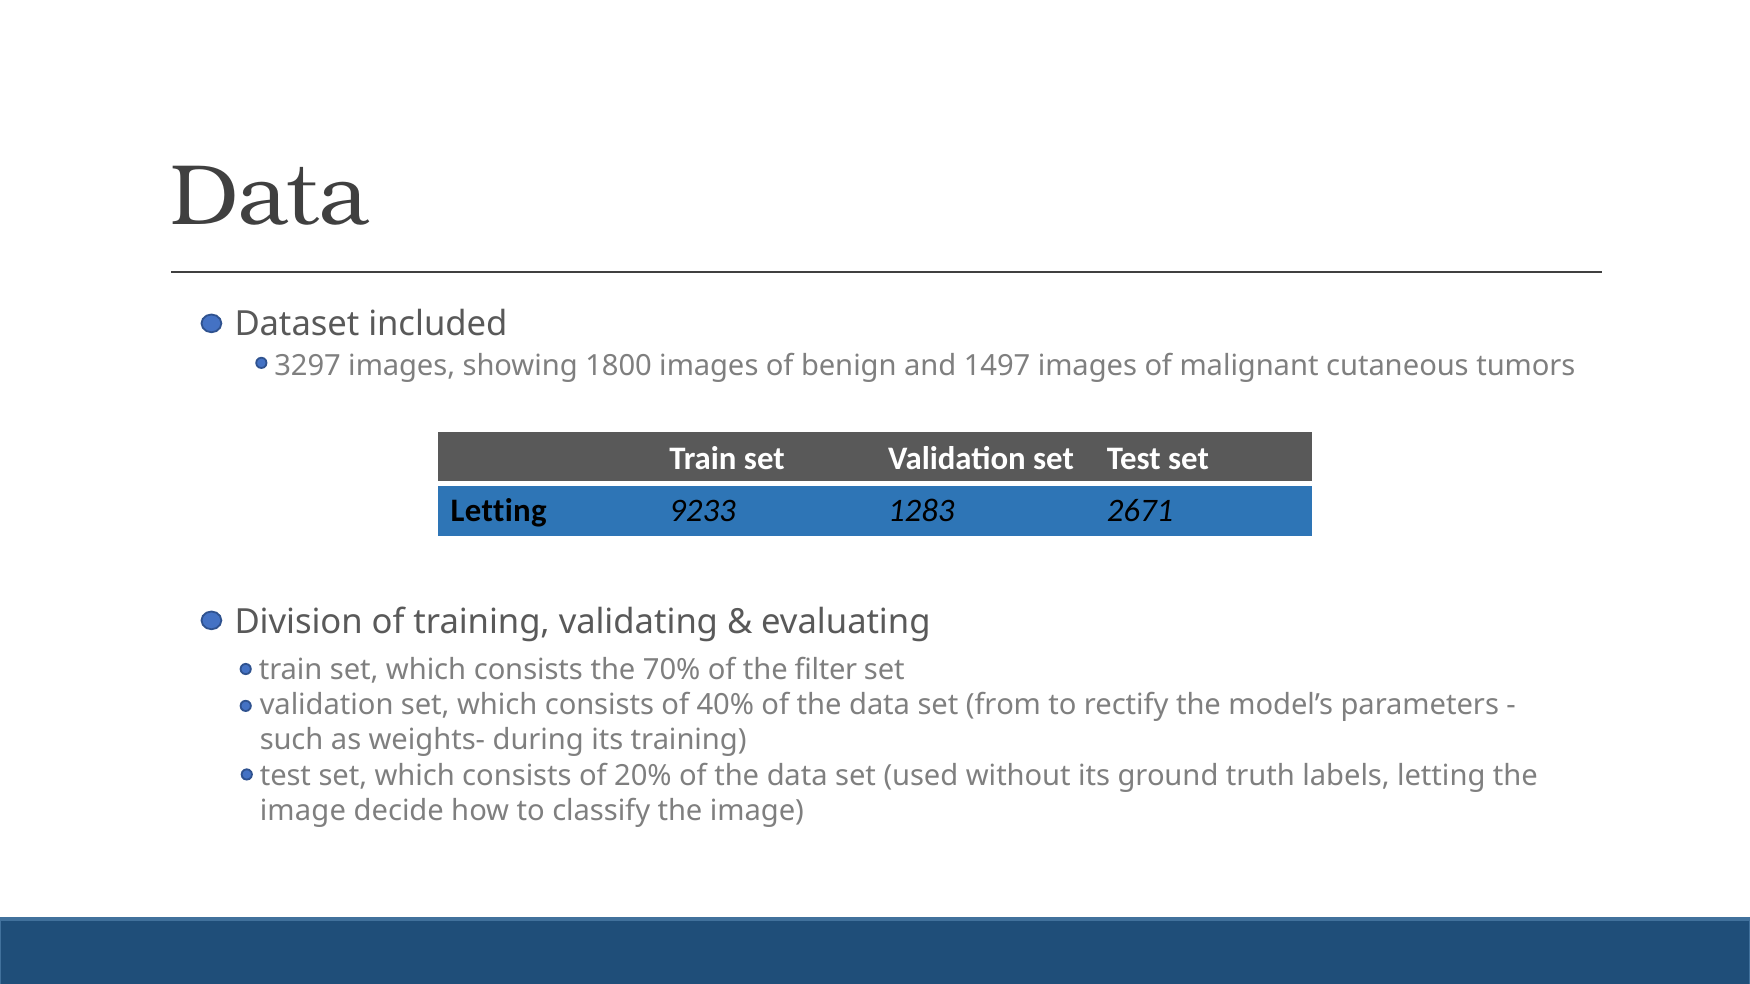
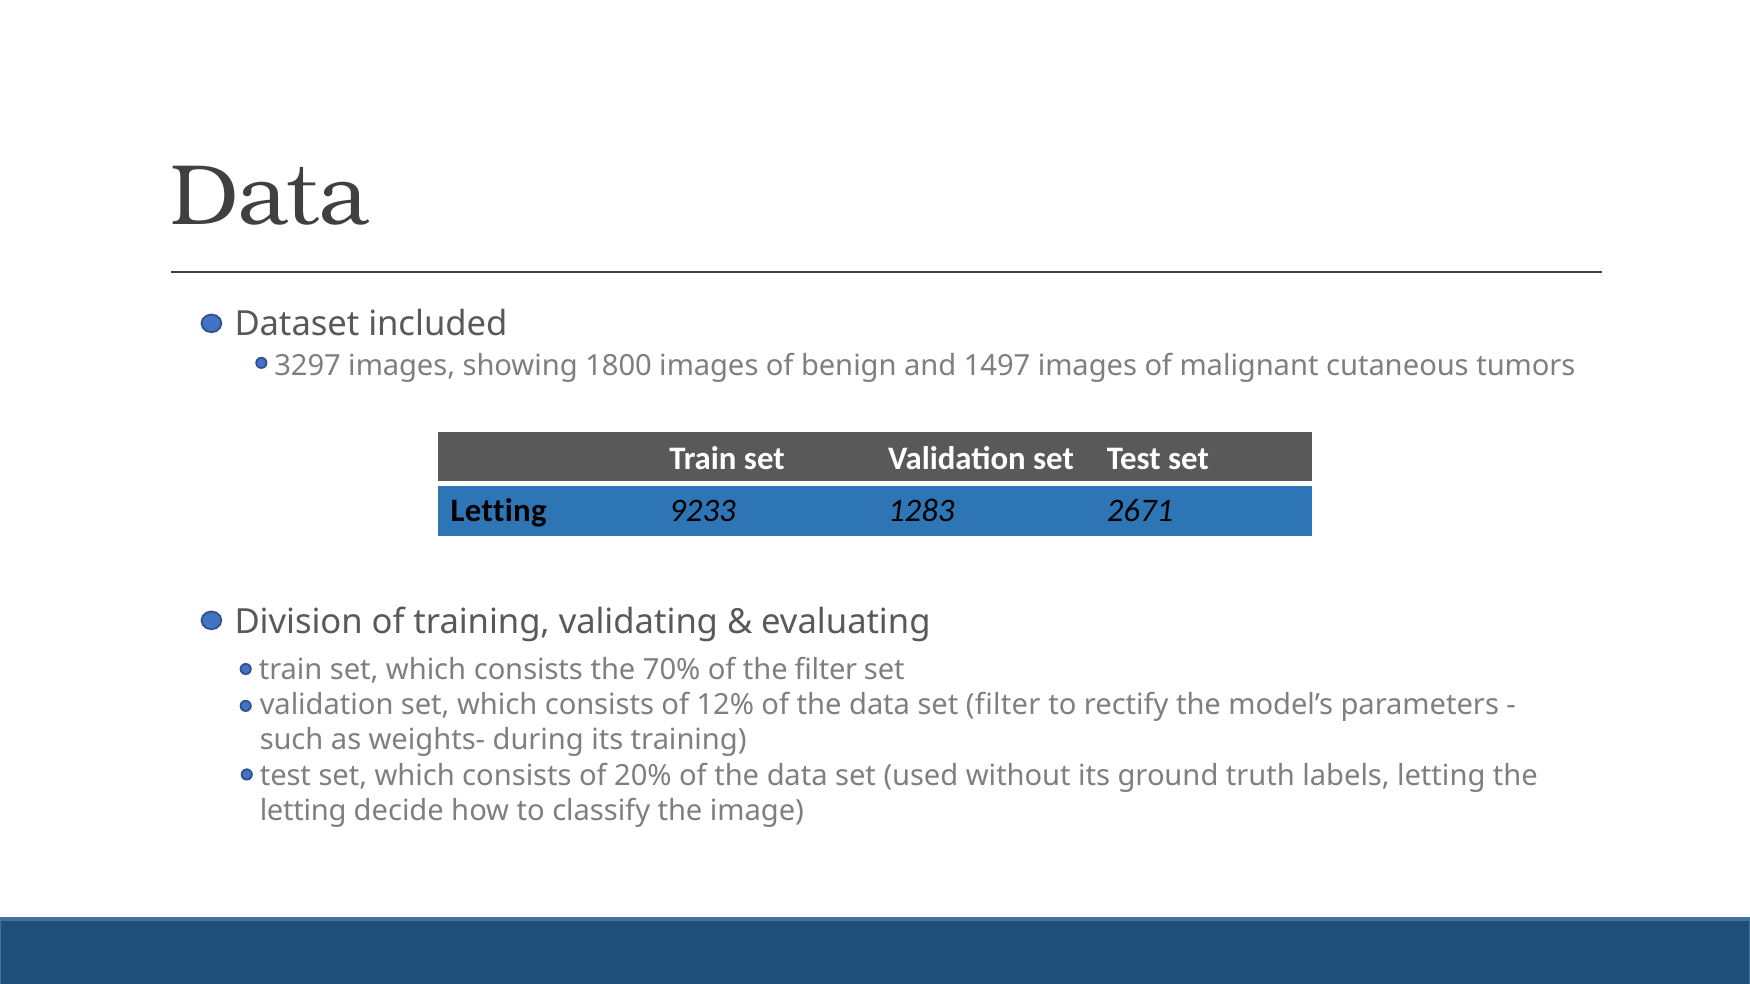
40%: 40% -> 12%
set from: from -> filter
image at (303, 811): image -> letting
